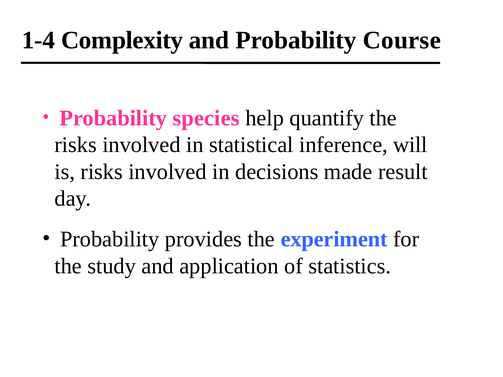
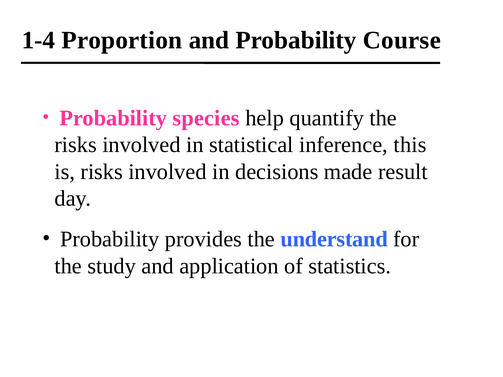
Complexity: Complexity -> Proportion
will: will -> this
experiment: experiment -> understand
